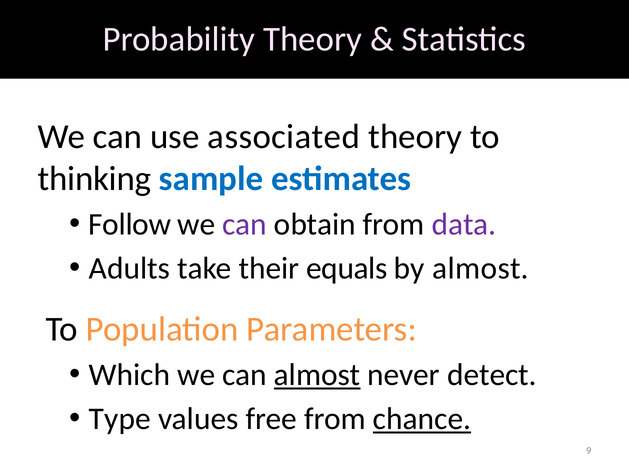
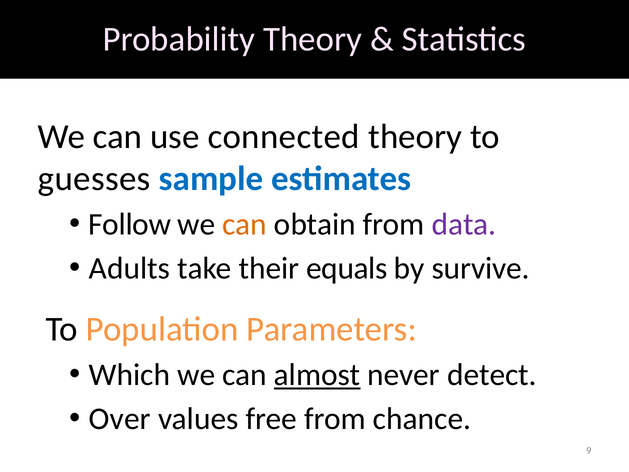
associated: associated -> connected
thinking: thinking -> guesses
can at (245, 224) colour: purple -> orange
by almost: almost -> survive
Type: Type -> Over
chance underline: present -> none
